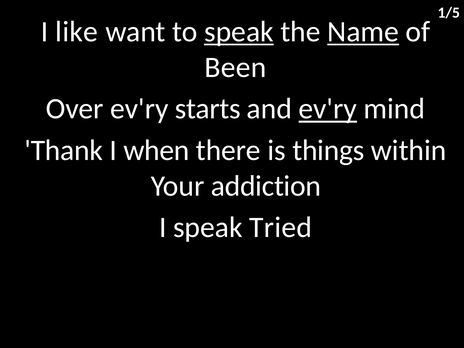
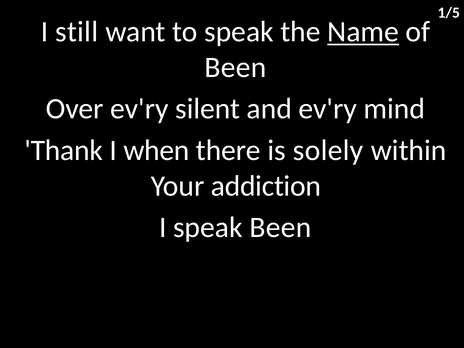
like: like -> still
speak at (239, 32) underline: present -> none
starts: starts -> silent
ev'ry at (328, 109) underline: present -> none
things: things -> solely
speak Tried: Tried -> Been
